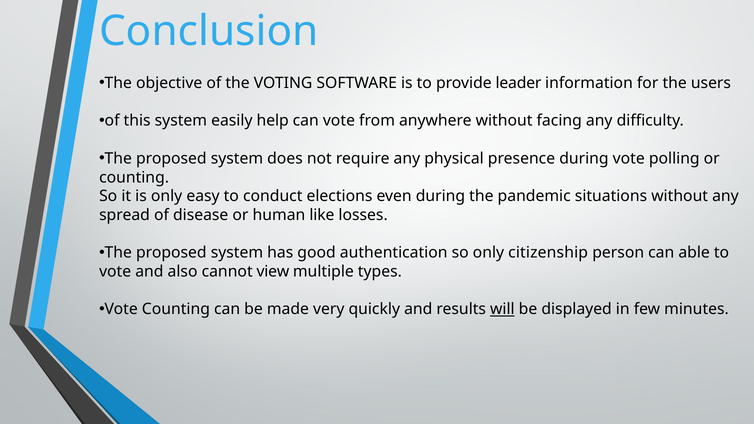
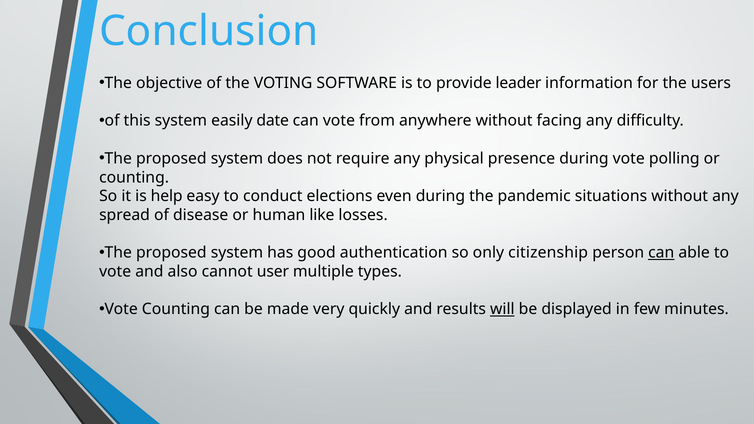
help: help -> date
is only: only -> help
can at (661, 253) underline: none -> present
view: view -> user
